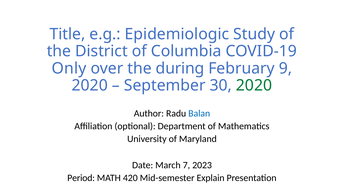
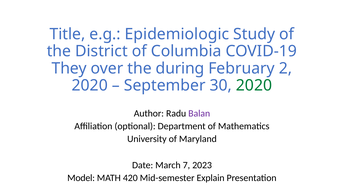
Only: Only -> They
9: 9 -> 2
Balan colour: blue -> purple
Period: Period -> Model
